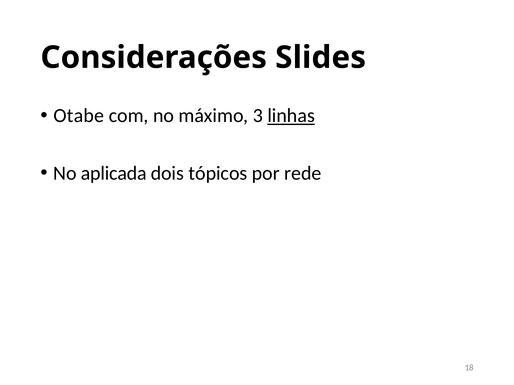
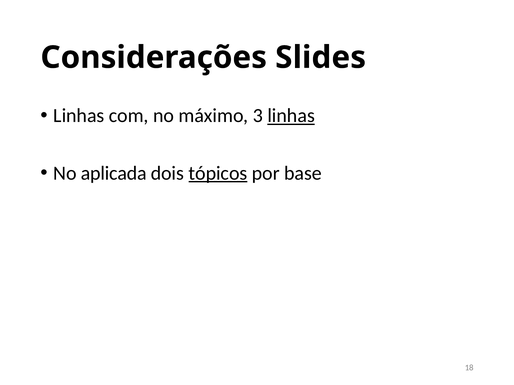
Otabe at (79, 116): Otabe -> Linhas
tópicos underline: none -> present
rede: rede -> base
